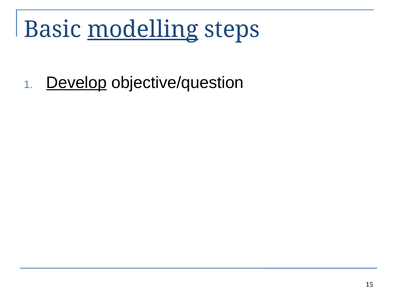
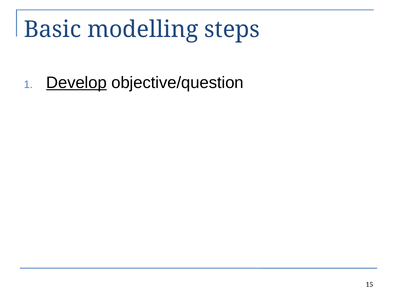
modelling underline: present -> none
